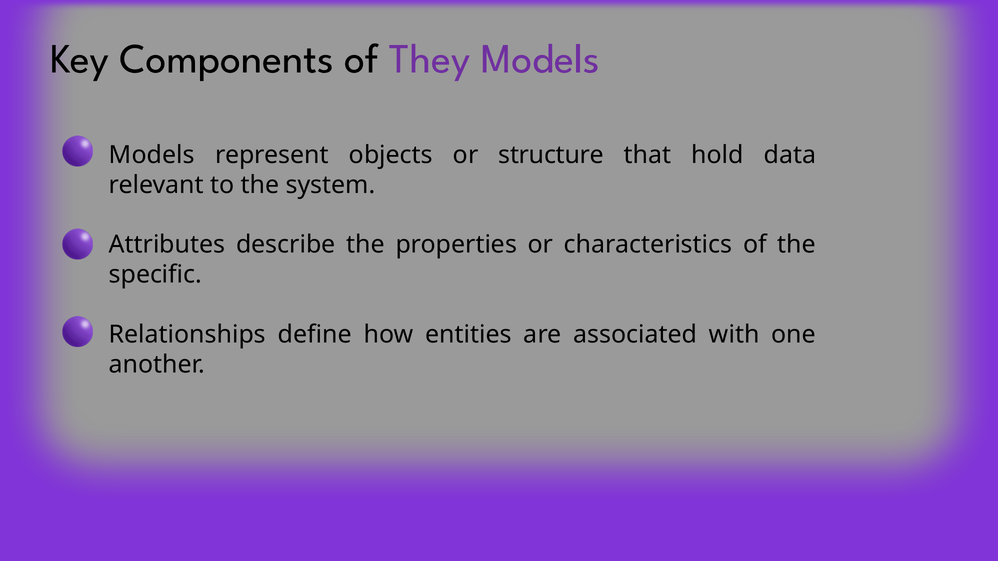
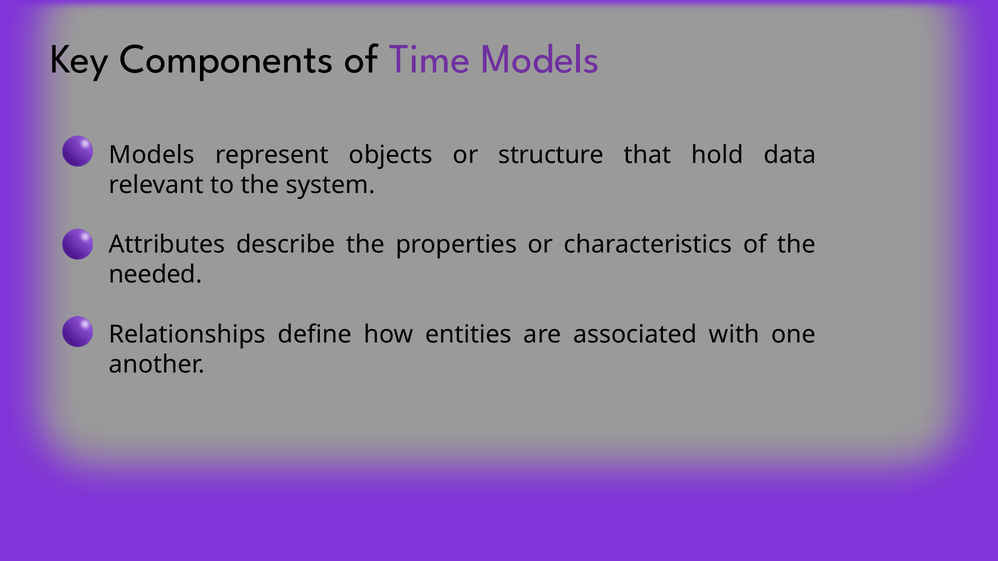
They: They -> Time
specific: specific -> needed
